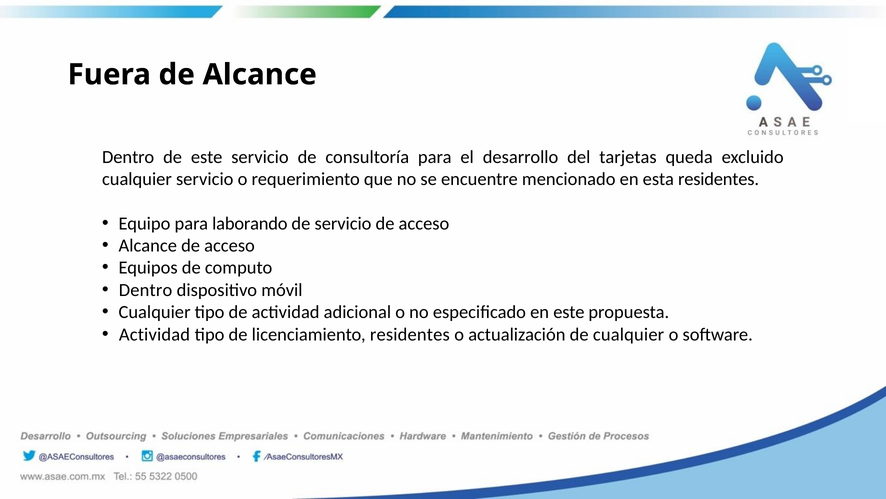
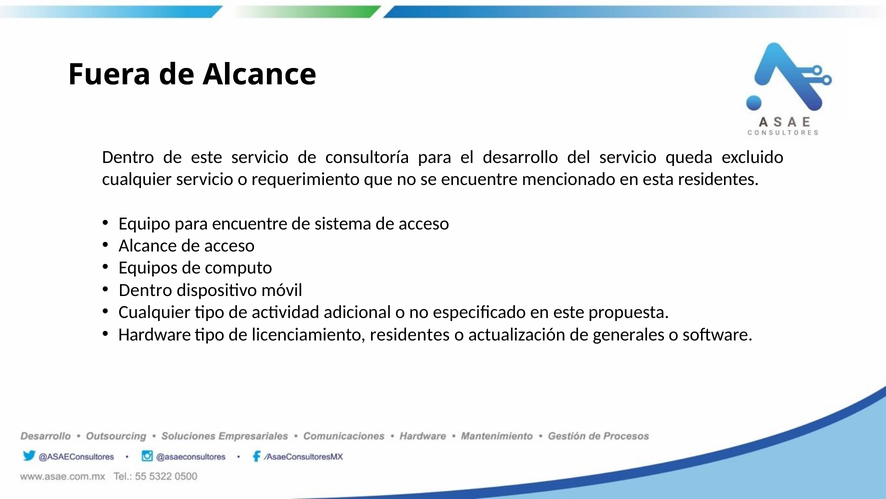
del tarjetas: tarjetas -> servicio
para laborando: laborando -> encuentre
de servicio: servicio -> sistema
Actividad at (154, 334): Actividad -> Hardware
de cualquier: cualquier -> generales
